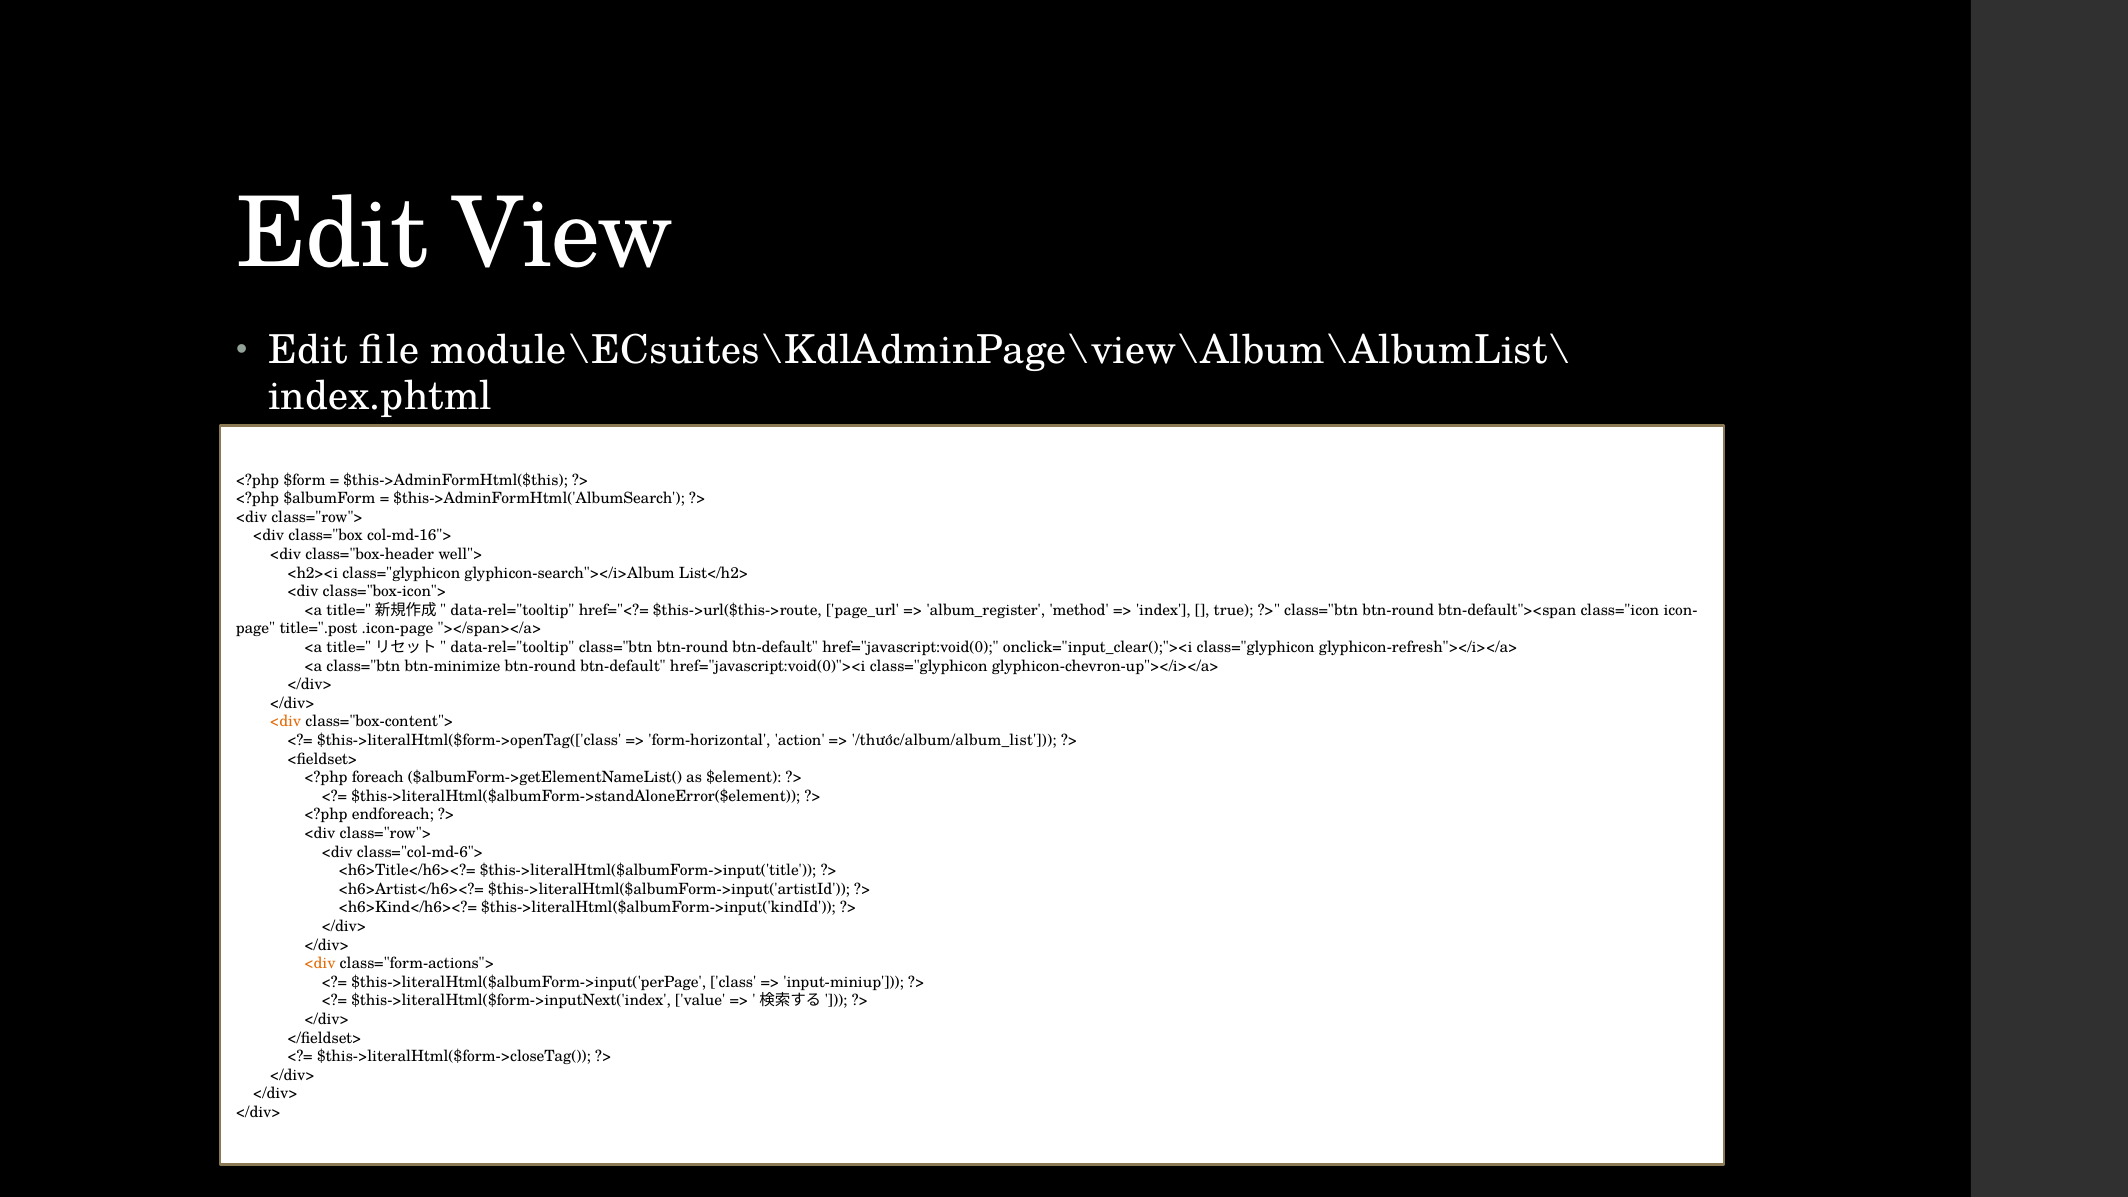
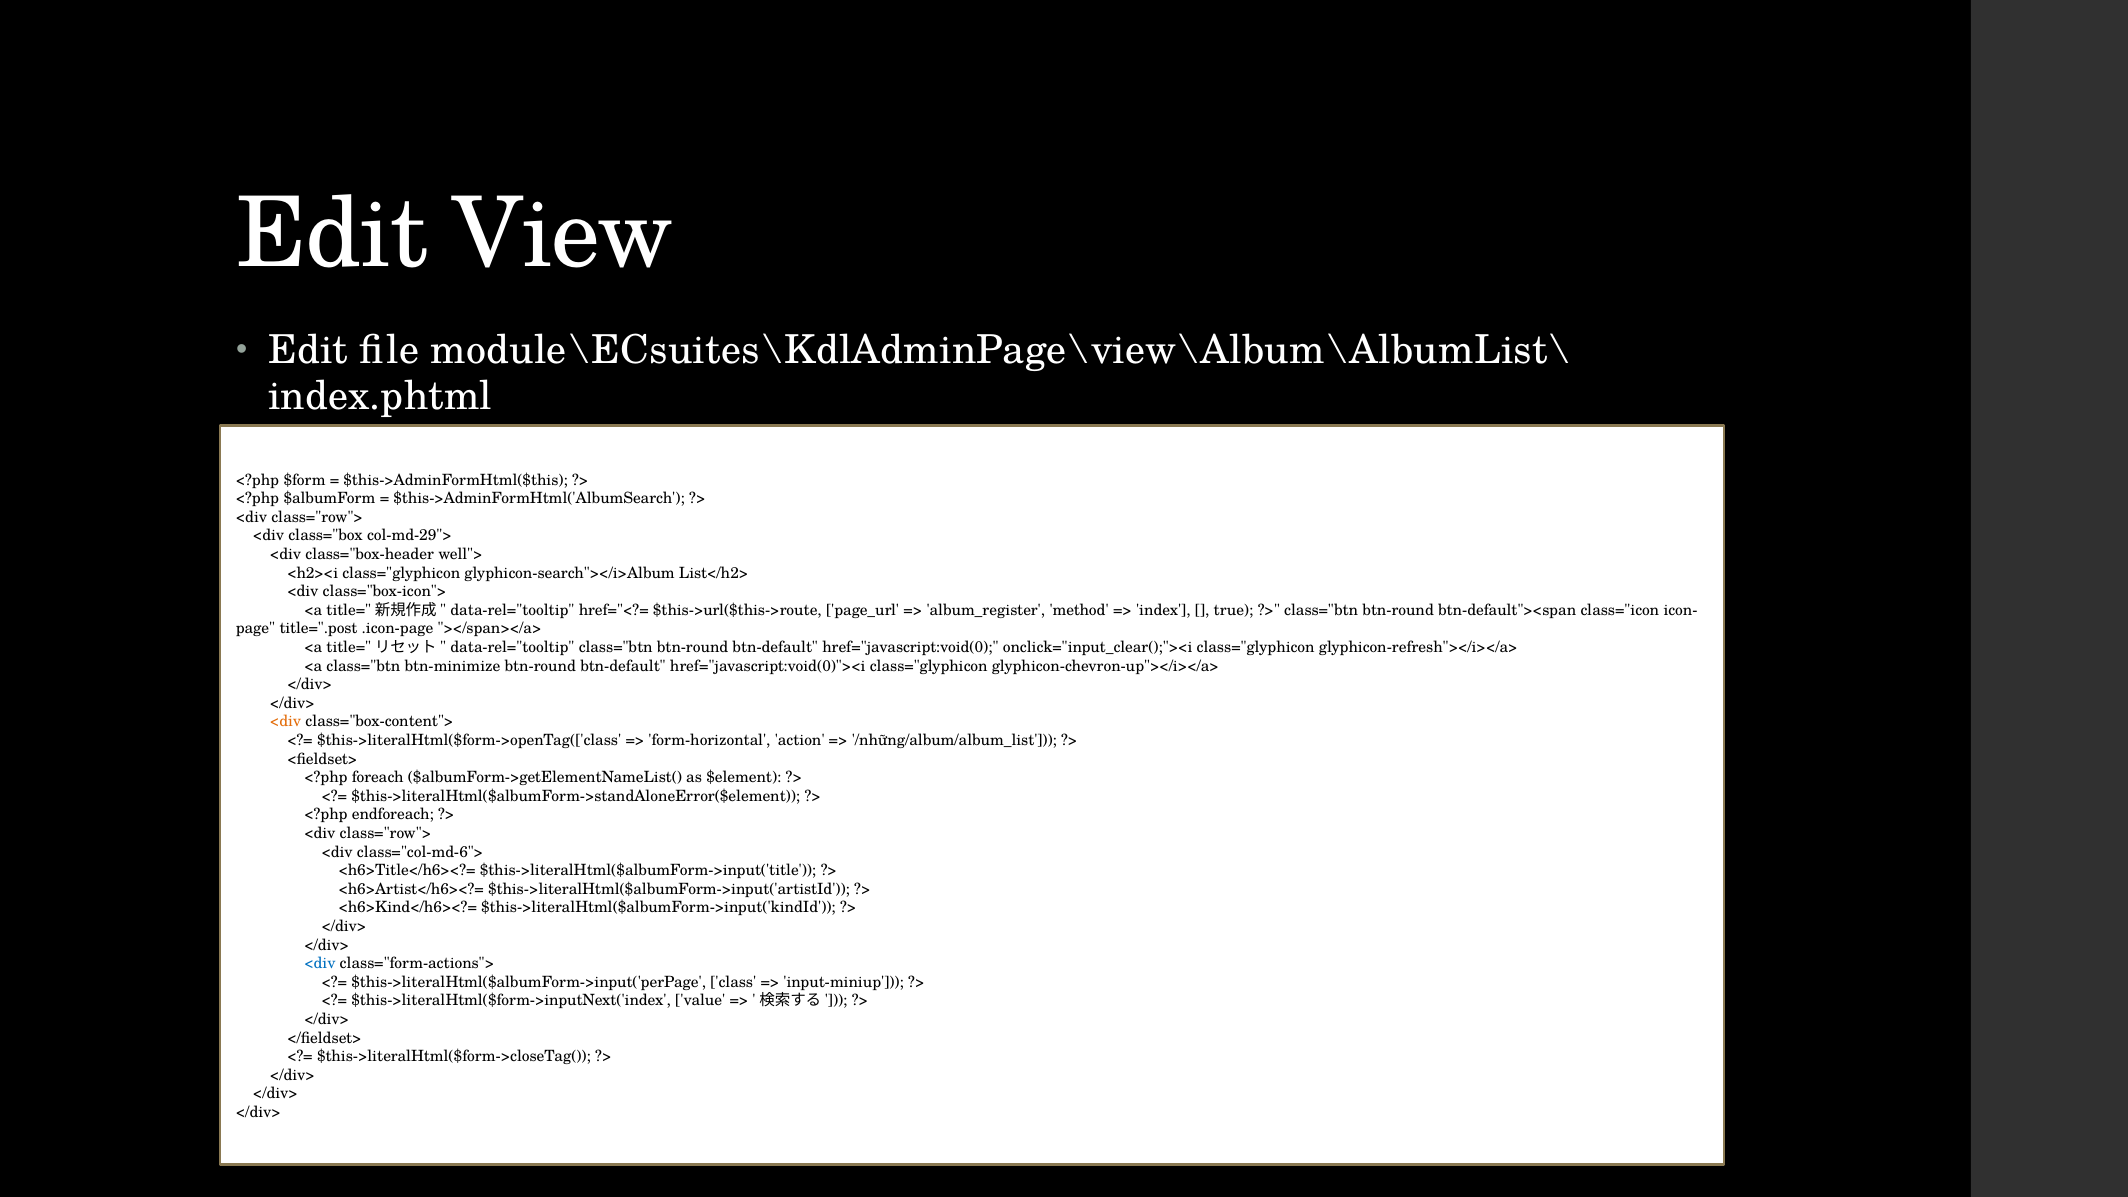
col-md-16">: col-md-16"> -> col-md-29">
/thước/album/album_list: /thước/album/album_list -> /những/album/album_list
<div at (320, 964) colour: orange -> blue
